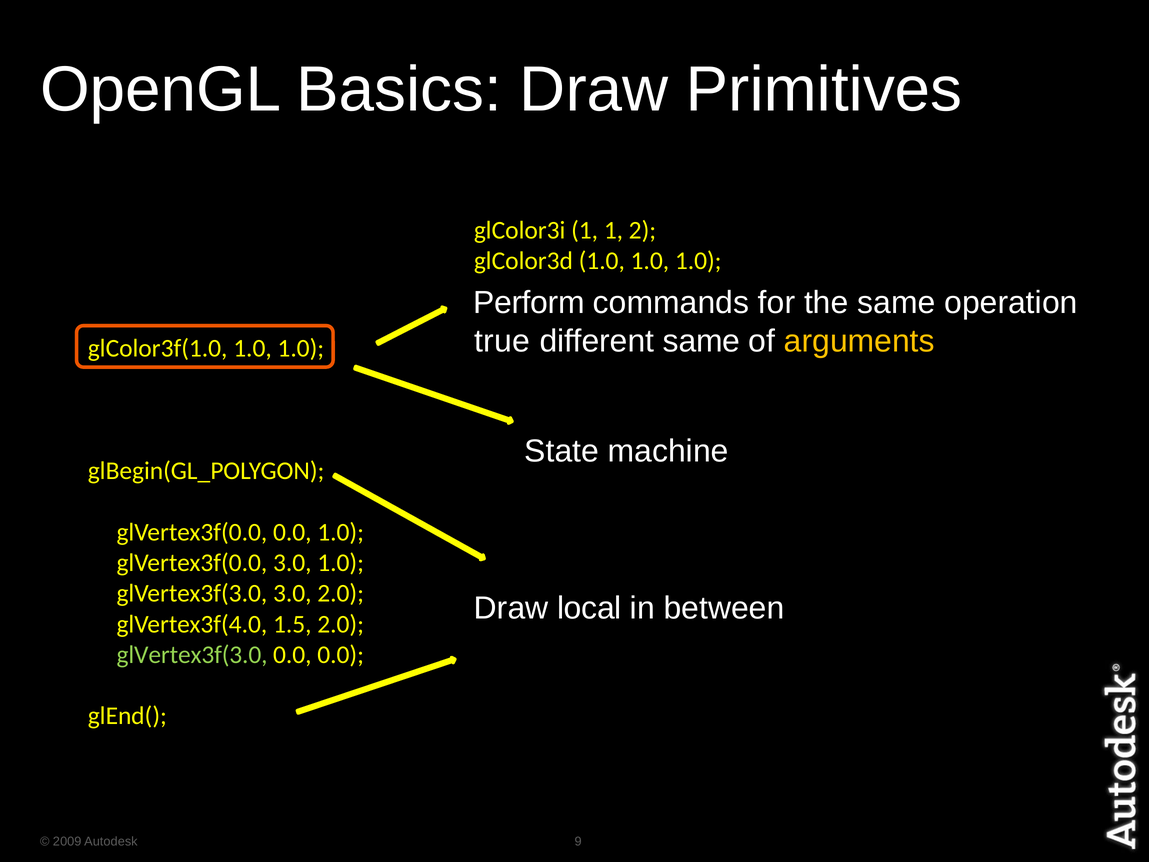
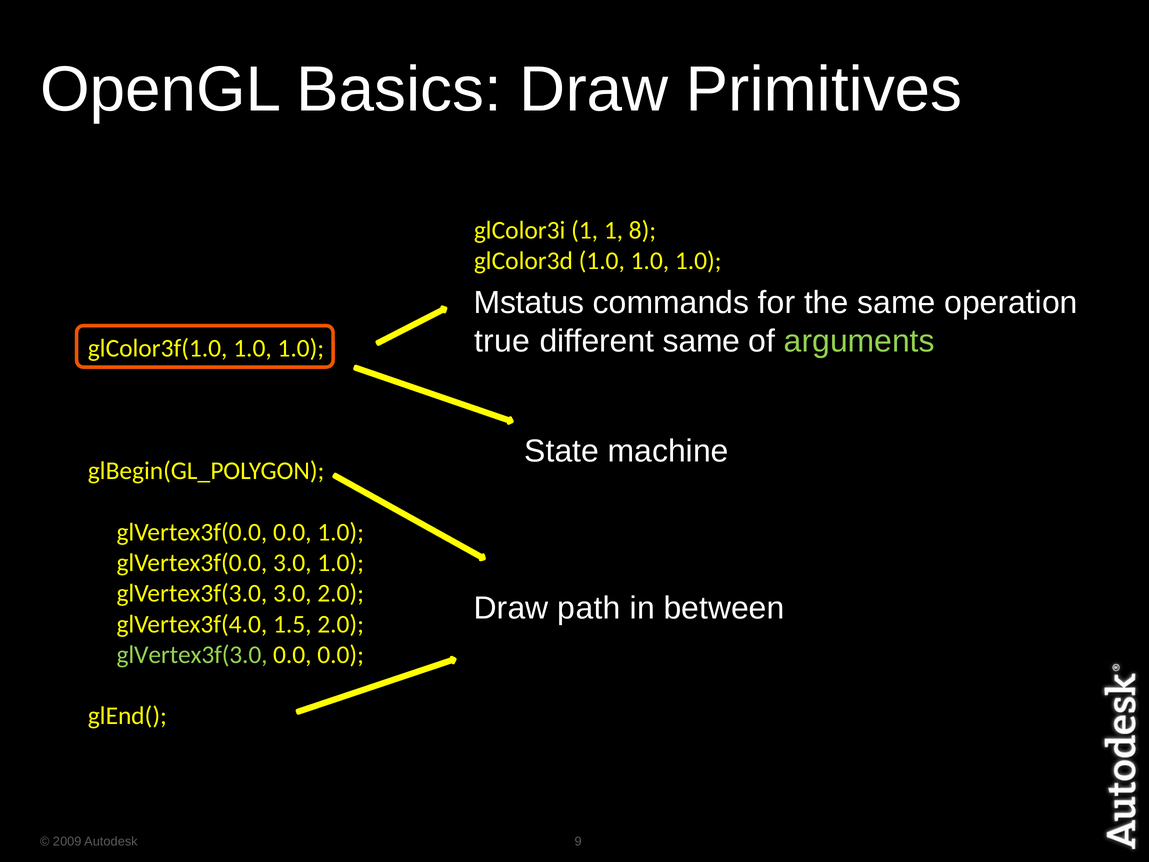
2: 2 -> 8
Perform: Perform -> Mstatus
arguments colour: yellow -> light green
local: local -> path
